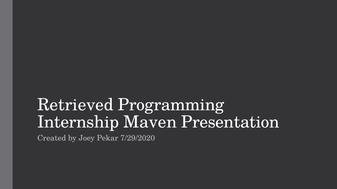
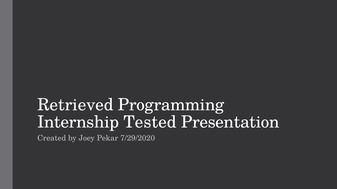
Maven: Maven -> Tested
